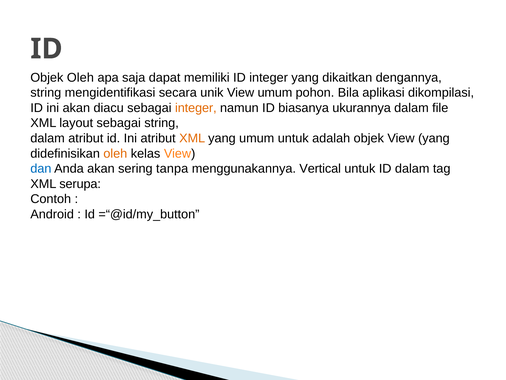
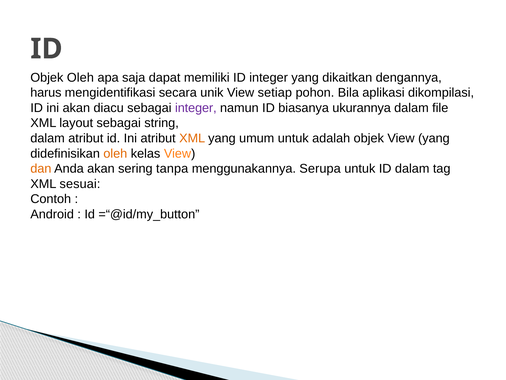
string at (46, 93): string -> harus
View umum: umum -> setiap
integer at (196, 108) colour: orange -> purple
dan colour: blue -> orange
Vertical: Vertical -> Serupa
serupa: serupa -> sesuai
